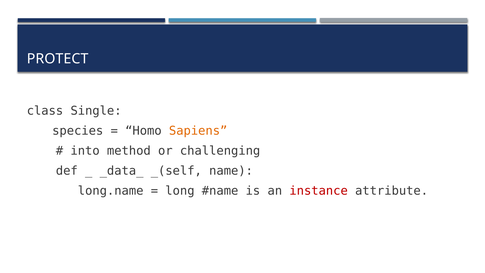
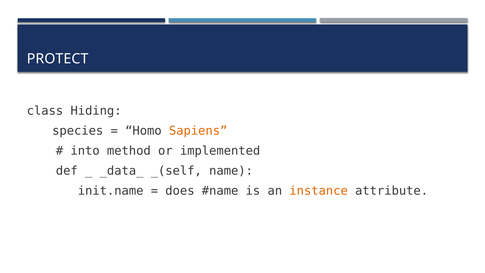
Single: Single -> Hiding
challenging: challenging -> implemented
long.name: long.name -> init.name
long: long -> does
instance colour: red -> orange
